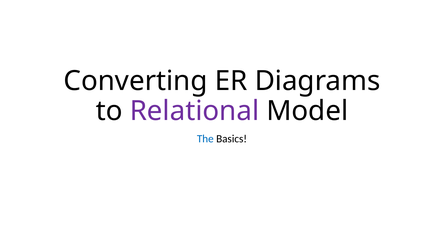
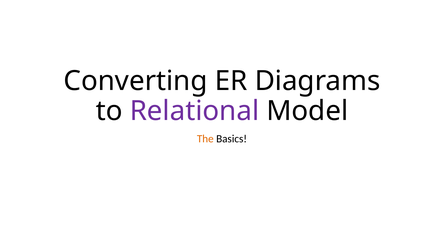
The colour: blue -> orange
